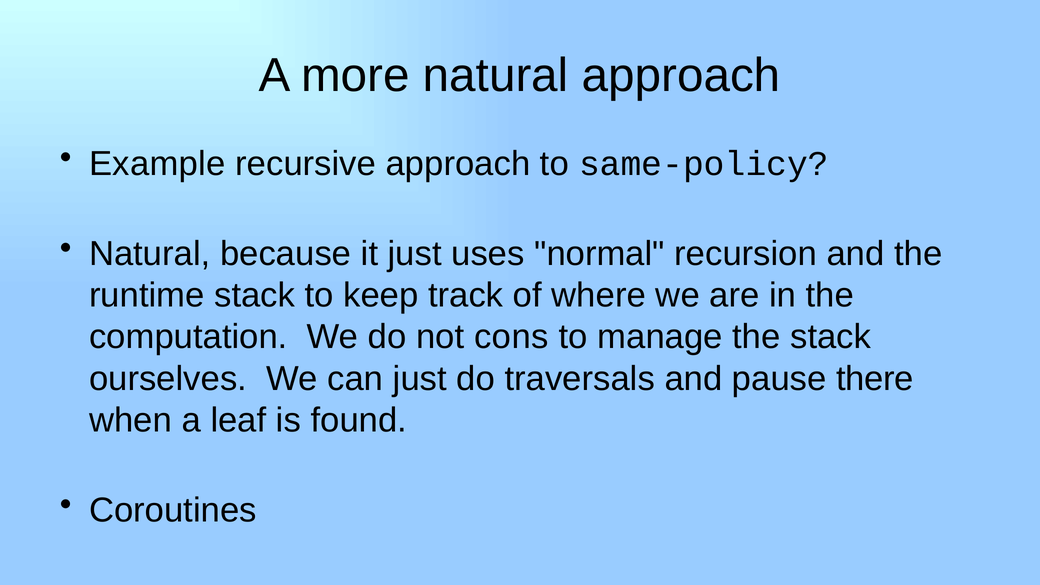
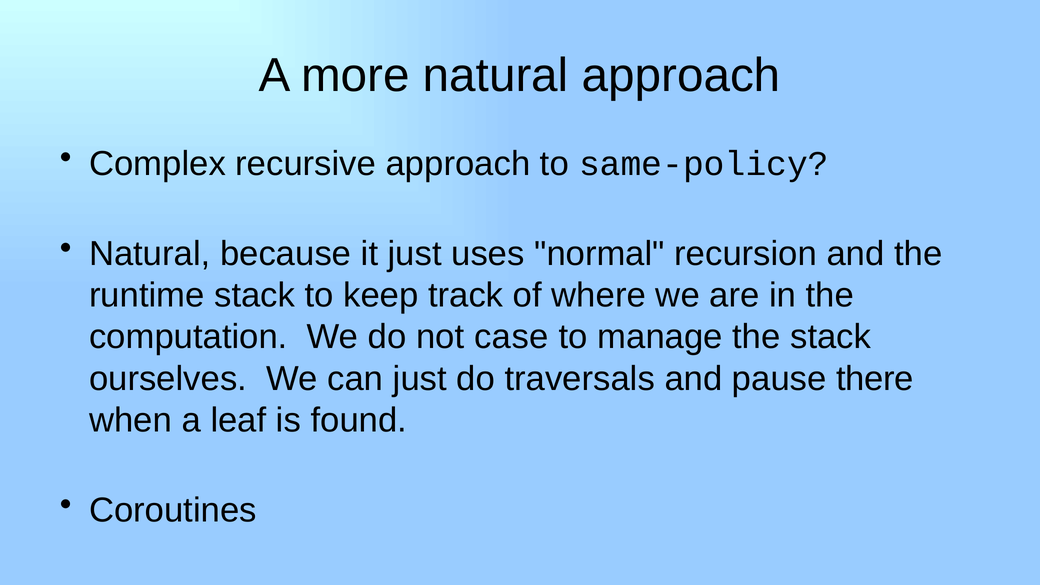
Example: Example -> Complex
cons: cons -> case
